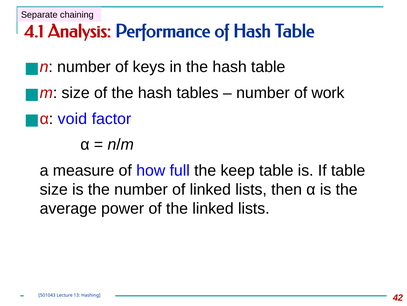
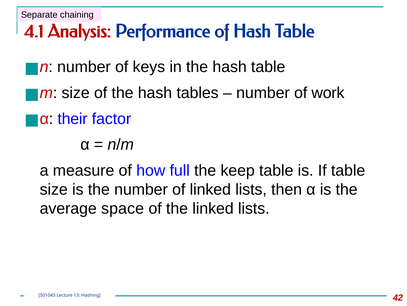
void: void -> their
power: power -> space
